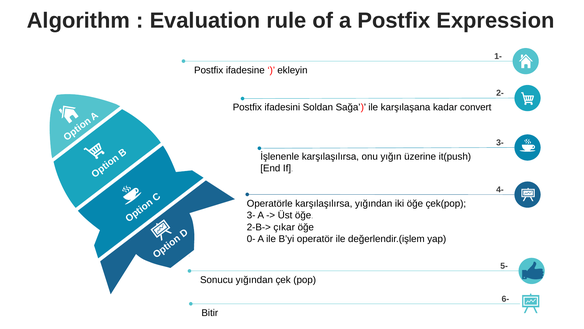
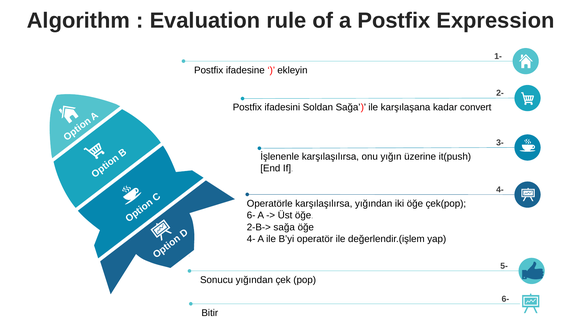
3- at (251, 215): 3- -> 6-
2-B-> çıkar: çıkar -> sağa
0- at (251, 238): 0- -> 4-
